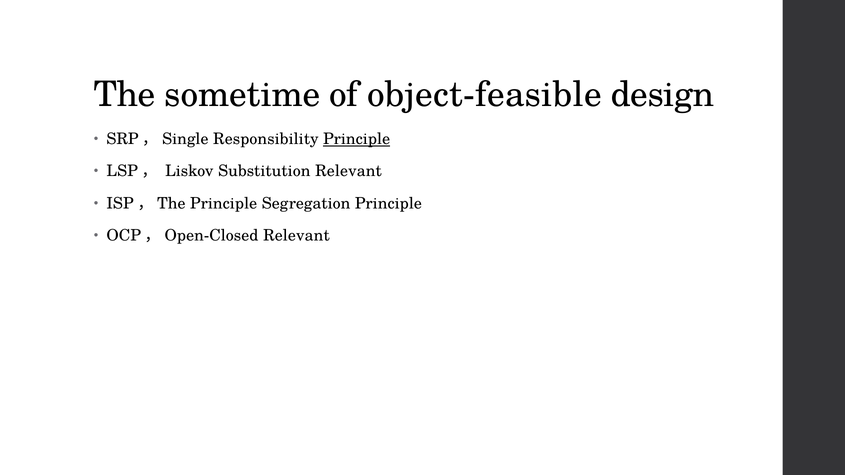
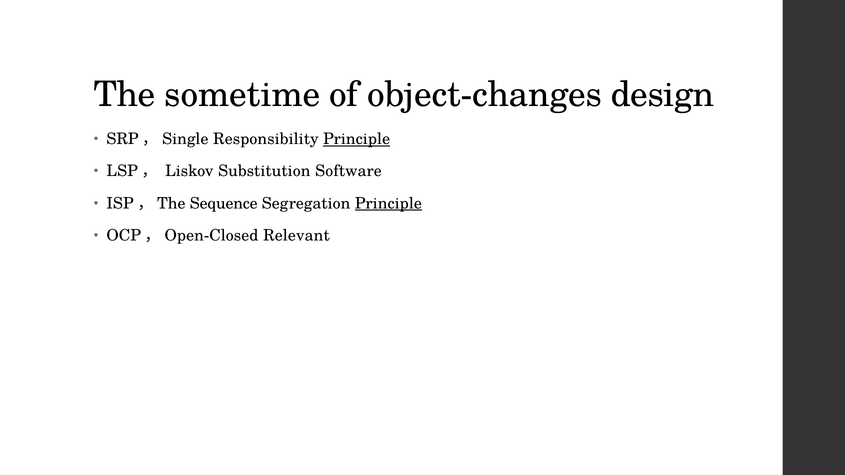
object-feasible: object-feasible -> object-changes
Substitution Relevant: Relevant -> Software
ISP，The Principle: Principle -> Sequence
Principle at (388, 203) underline: none -> present
